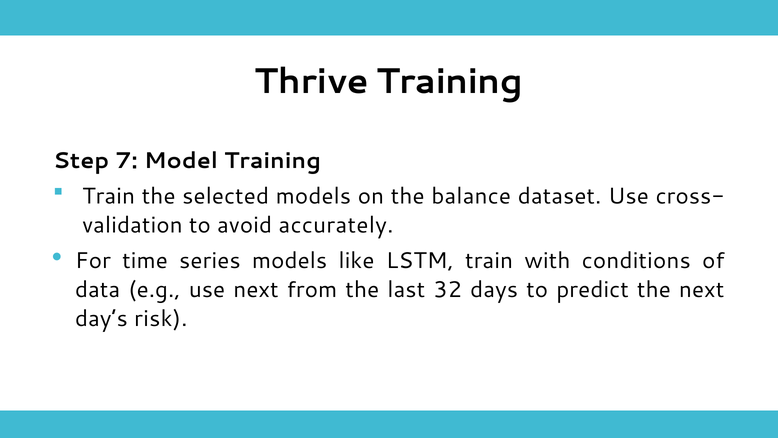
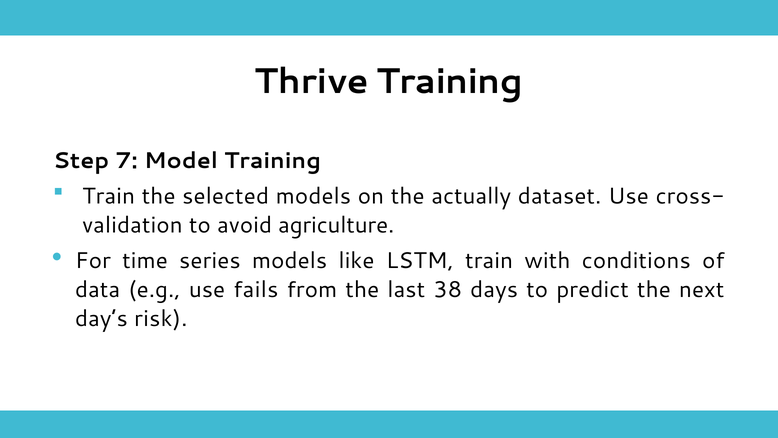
balance: balance -> actually
accurately: accurately -> agriculture
use next: next -> fails
32: 32 -> 38
